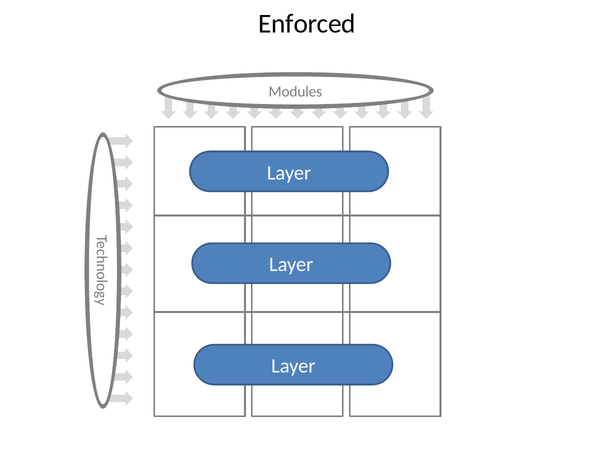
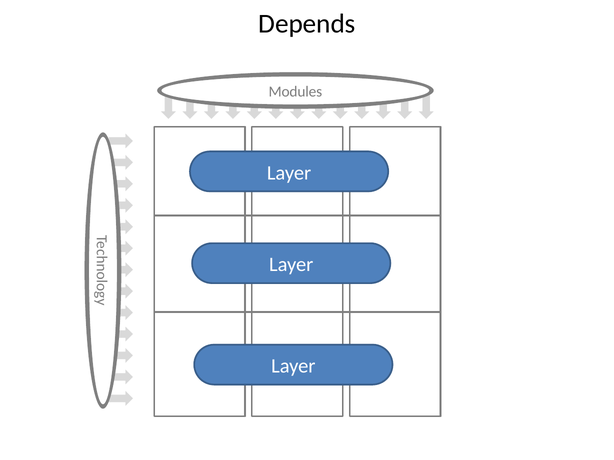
Enforced: Enforced -> Depends
